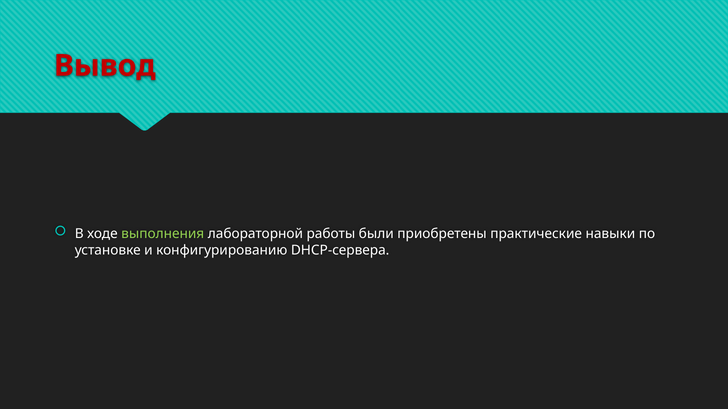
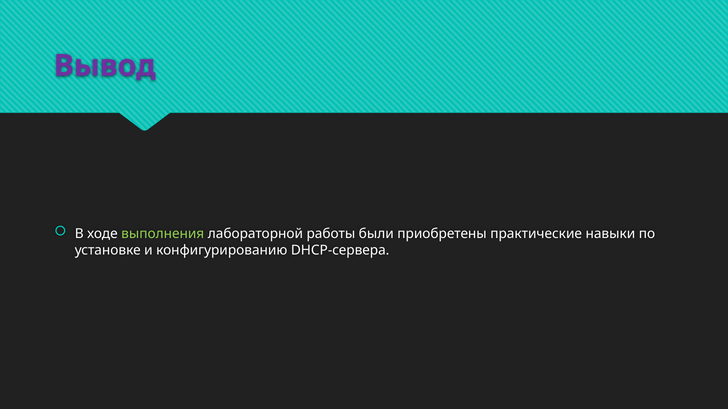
Вывод colour: red -> purple
